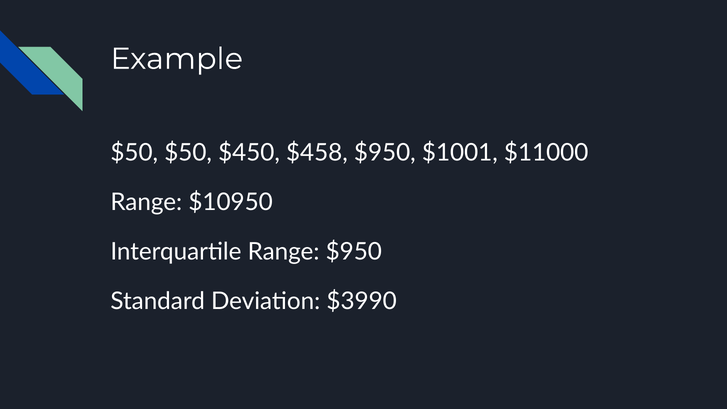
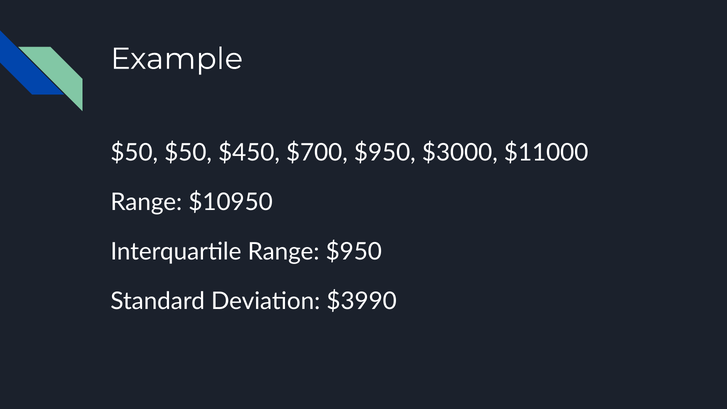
$458: $458 -> $700
$1001: $1001 -> $3000
